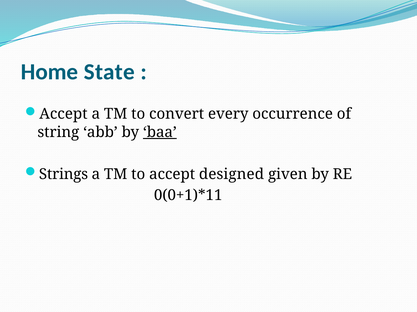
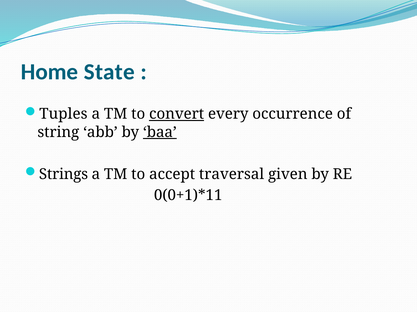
Accept at (63, 114): Accept -> Tuples
convert underline: none -> present
designed: designed -> traversal
